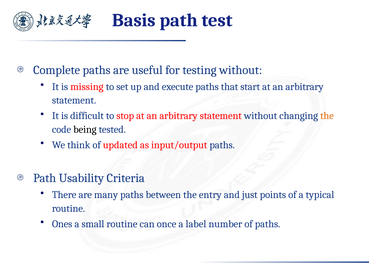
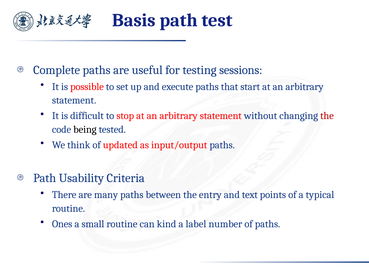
testing without: without -> sessions
missing: missing -> possible
the at (327, 116) colour: orange -> red
just: just -> text
once: once -> kind
